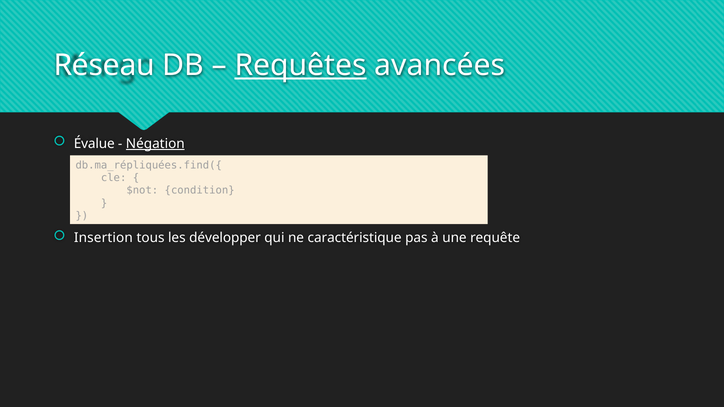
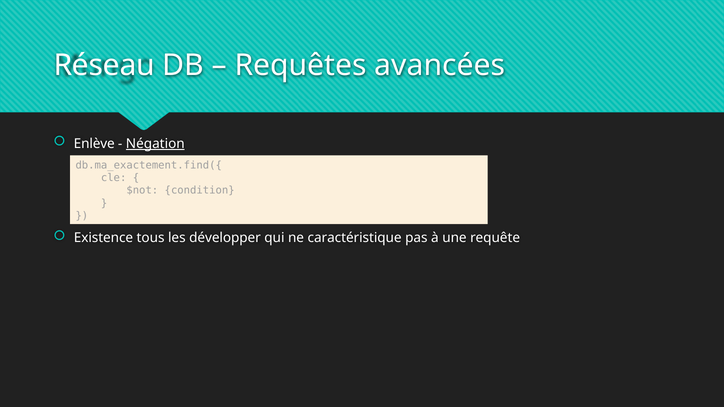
Requêtes underline: present -> none
Évalue: Évalue -> Enlève
db.ma_répliquées.find({: db.ma_répliquées.find({ -> db.ma_exactement.find({
Insertion: Insertion -> Existence
